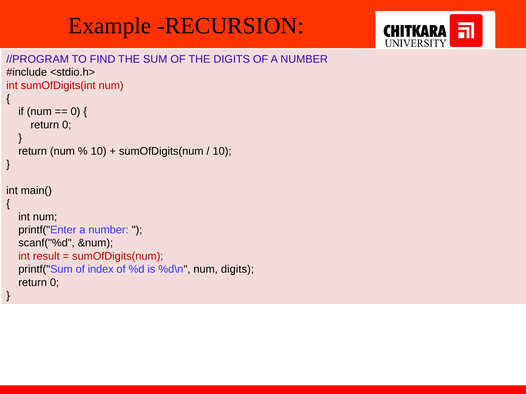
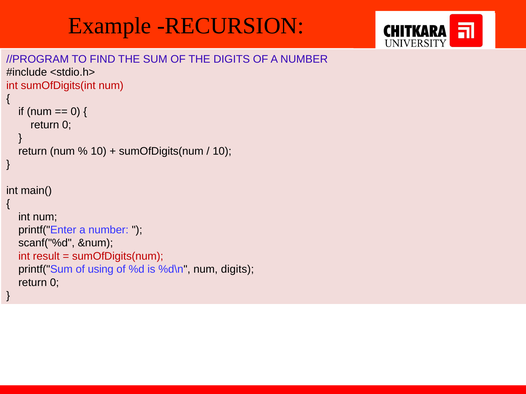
index: index -> using
